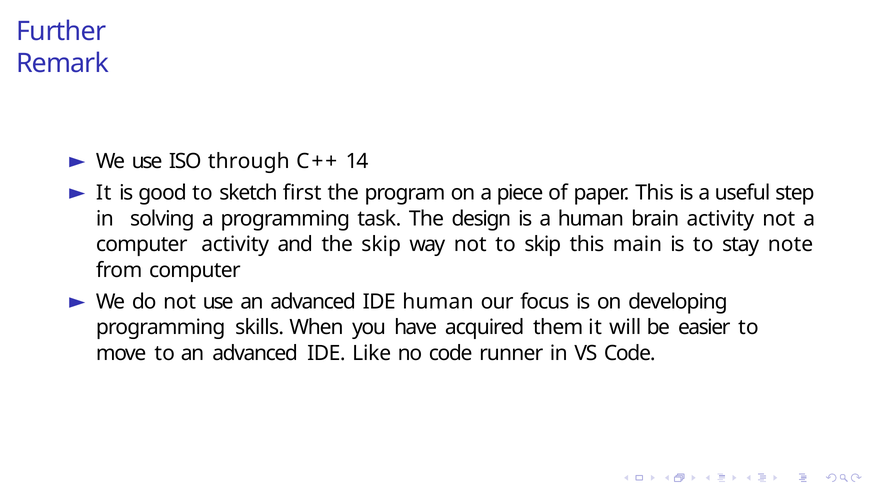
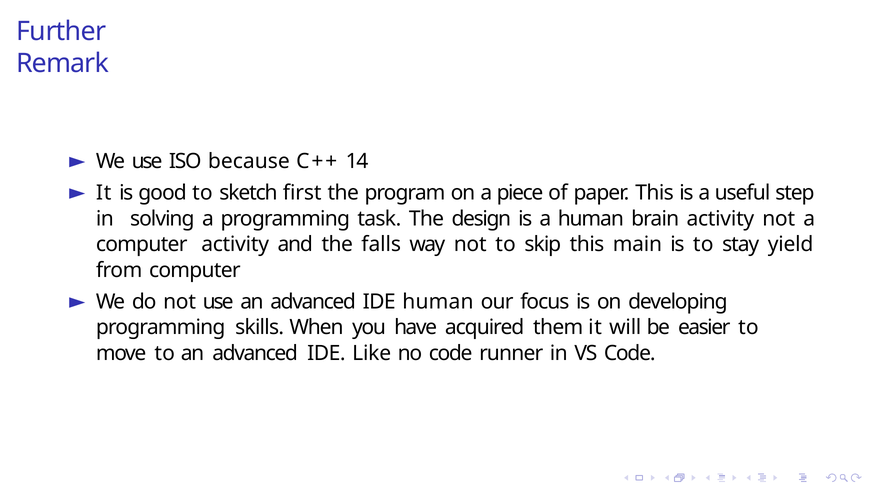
through: through -> because
the skip: skip -> falls
note: note -> yield
